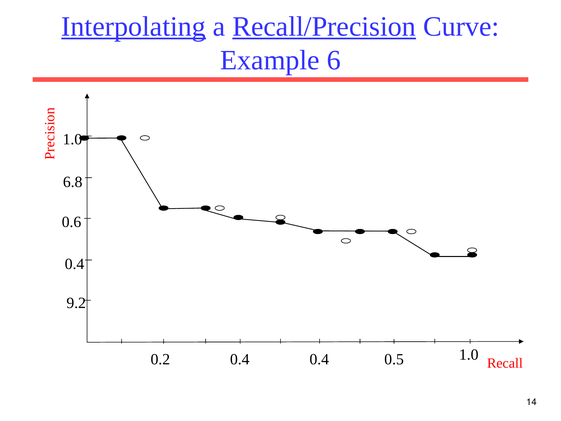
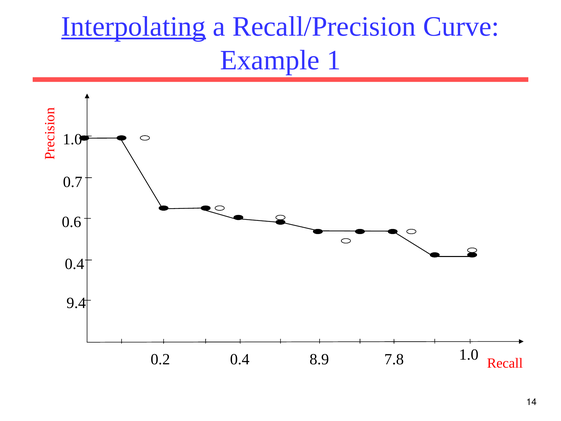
Recall/Precision underline: present -> none
6: 6 -> 1
6.8: 6.8 -> 0.7
9.2: 9.2 -> 9.4
0.4 at (319, 359): 0.4 -> 8.9
0.5: 0.5 -> 7.8
